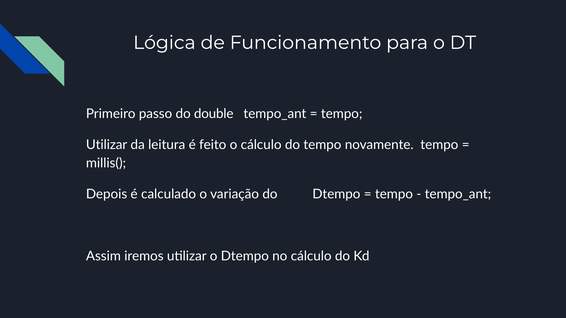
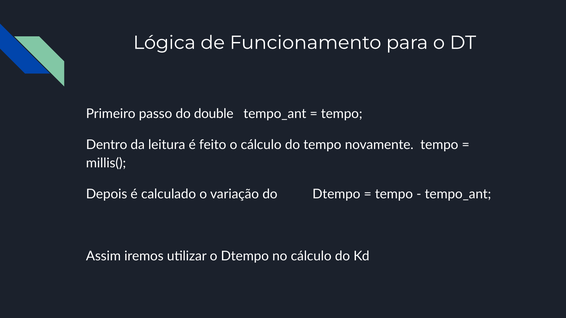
Utilizar at (107, 145): Utilizar -> Dentro
